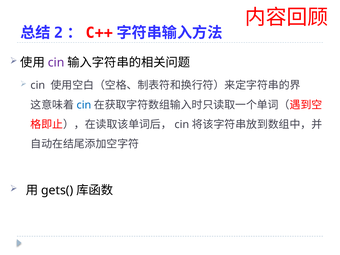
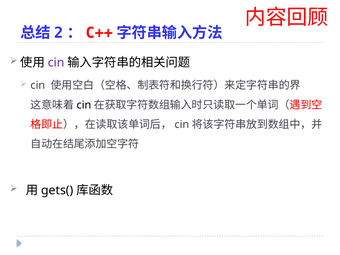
cin at (84, 105) colour: blue -> black
